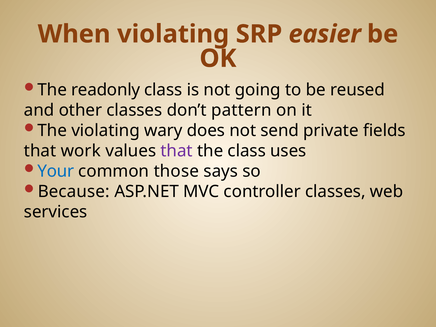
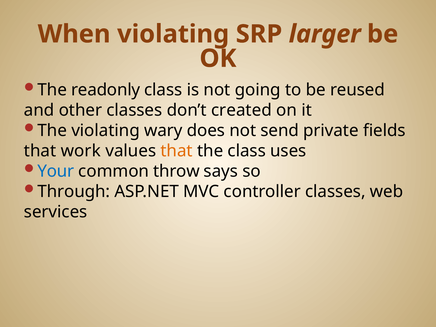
easier: easier -> larger
pattern: pattern -> created
that at (177, 151) colour: purple -> orange
those: those -> throw
Because: Because -> Through
